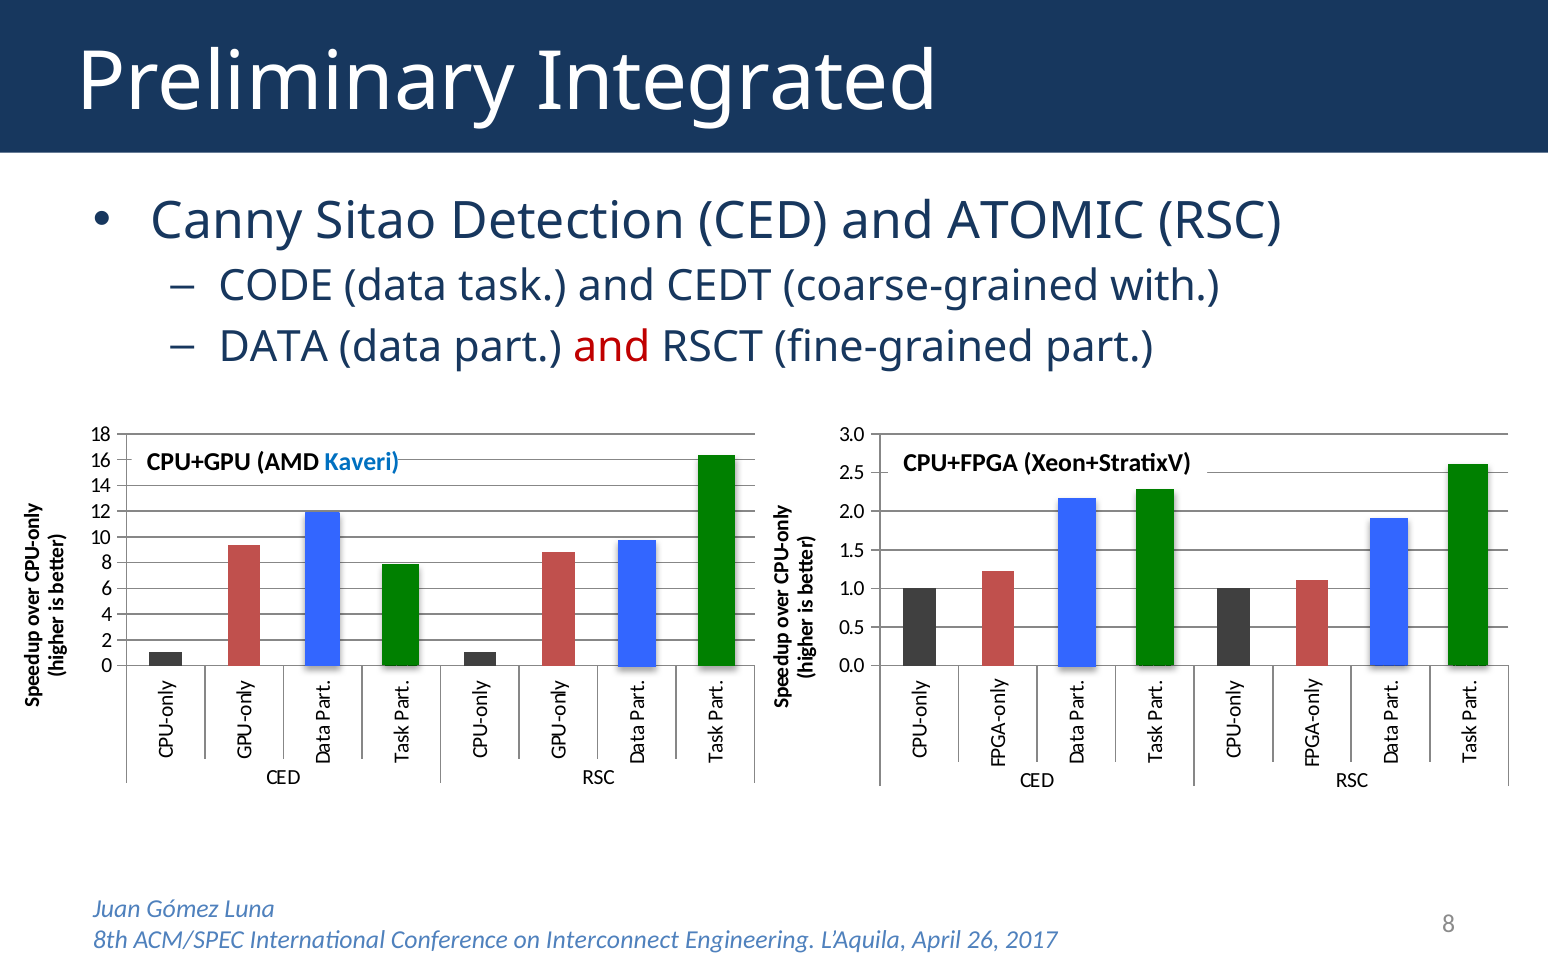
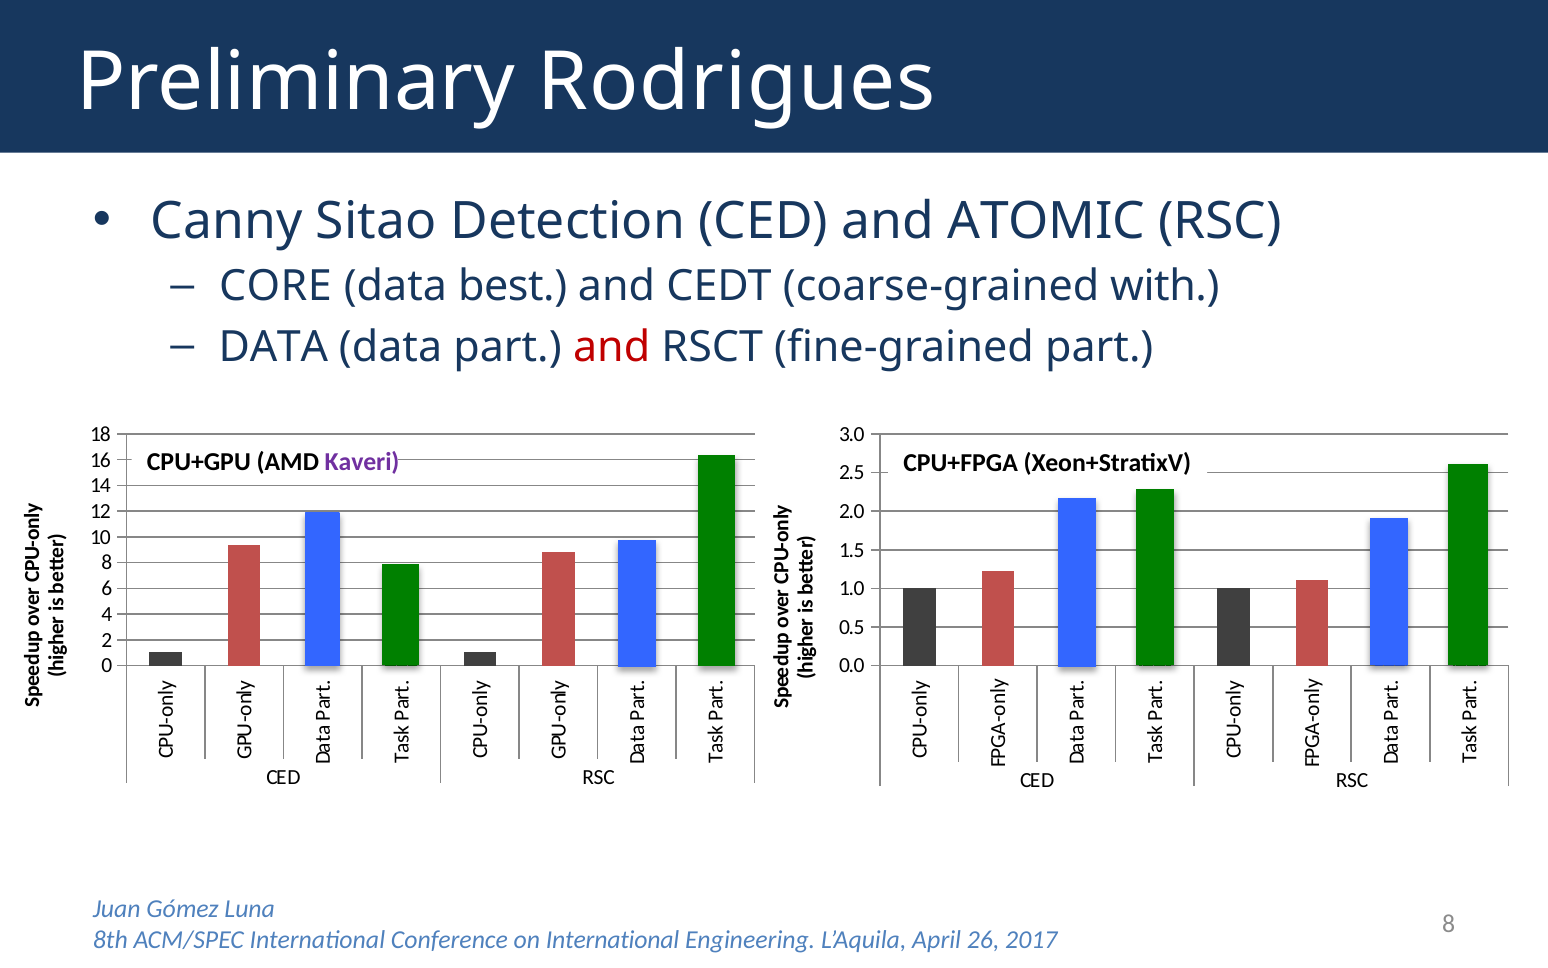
Integrated: Integrated -> Rodrigues
CODE: CODE -> CORE
task: task -> best
Kaveri colour: blue -> purple
on Interconnect: Interconnect -> International
